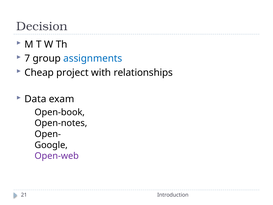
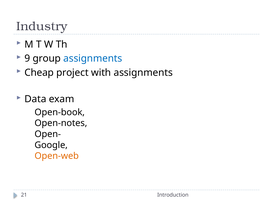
Decision: Decision -> Industry
7: 7 -> 9
with relationships: relationships -> assignments
Open-web colour: purple -> orange
